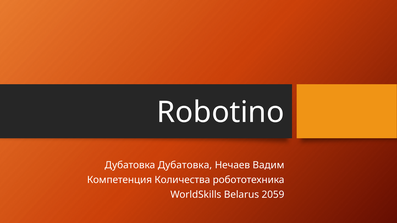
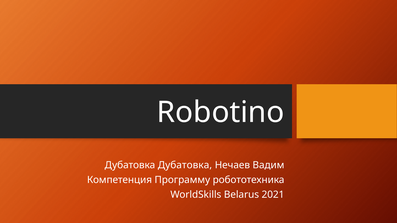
Количества: Количества -> Программу
2059: 2059 -> 2021
